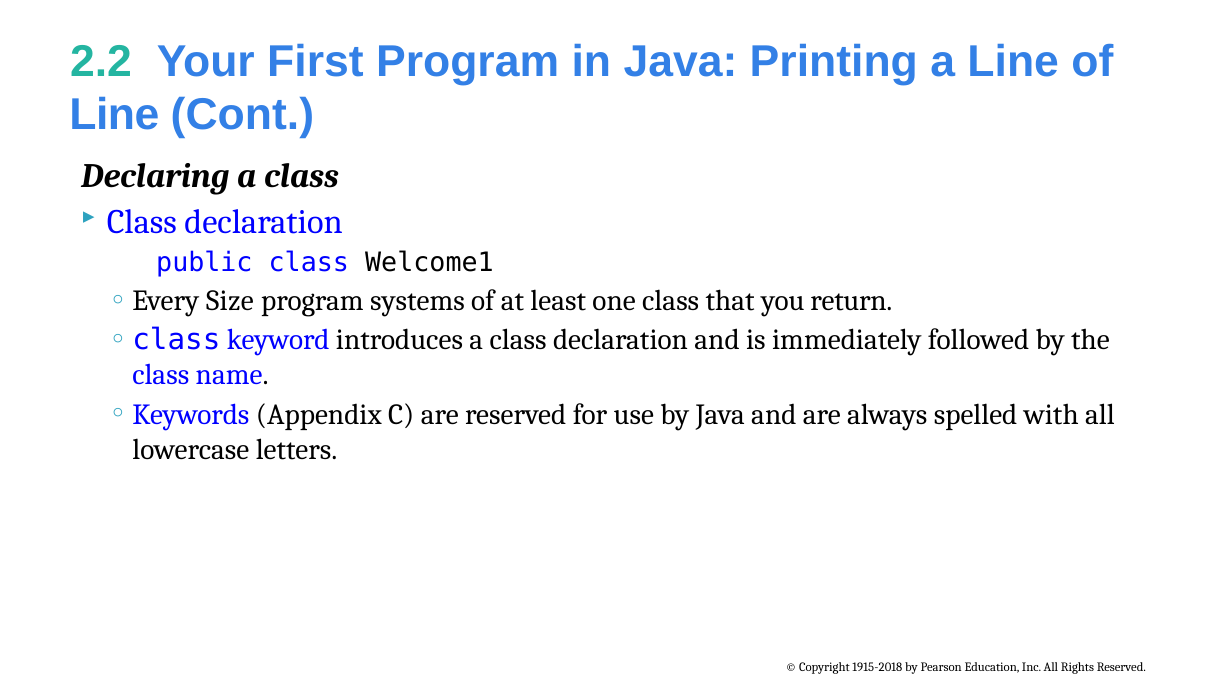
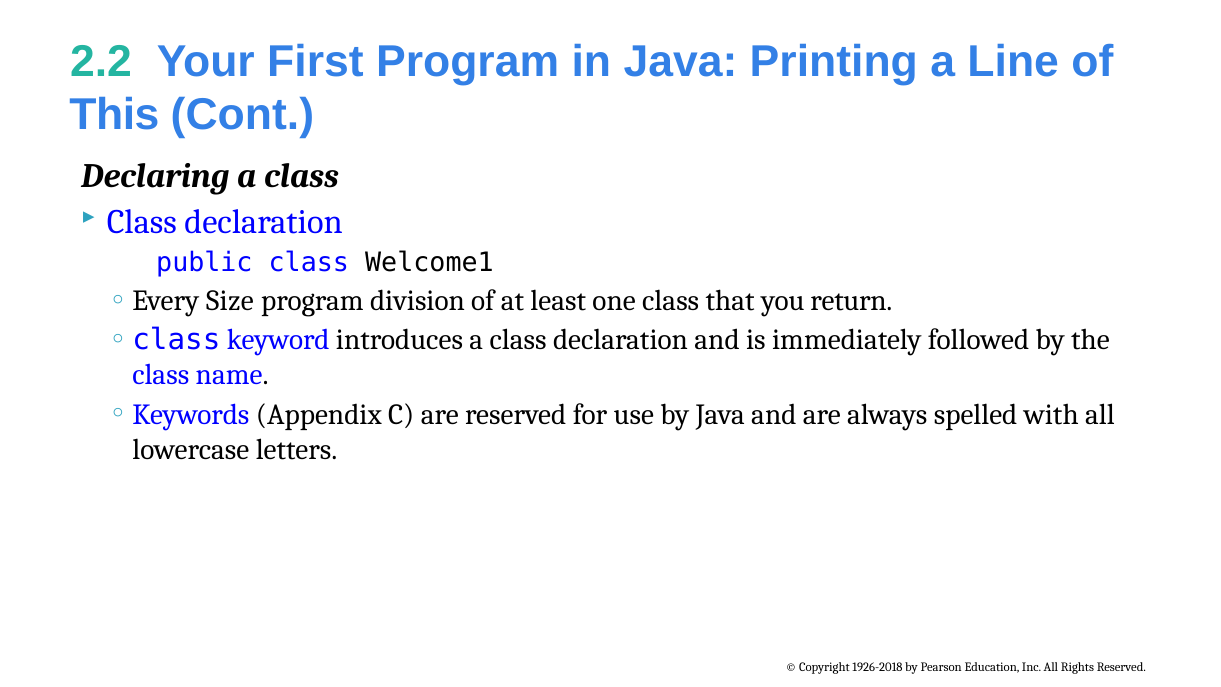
Line at (114, 115): Line -> This
systems: systems -> division
1915-2018: 1915-2018 -> 1926-2018
